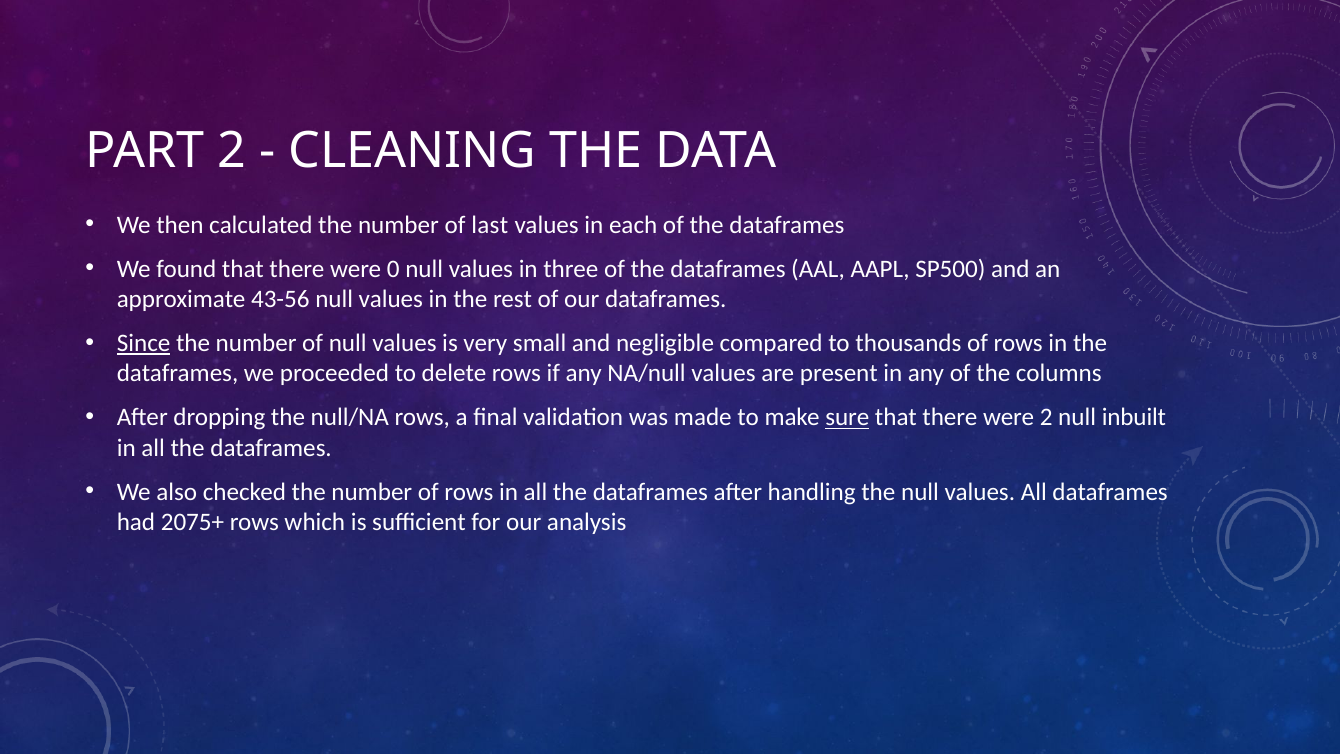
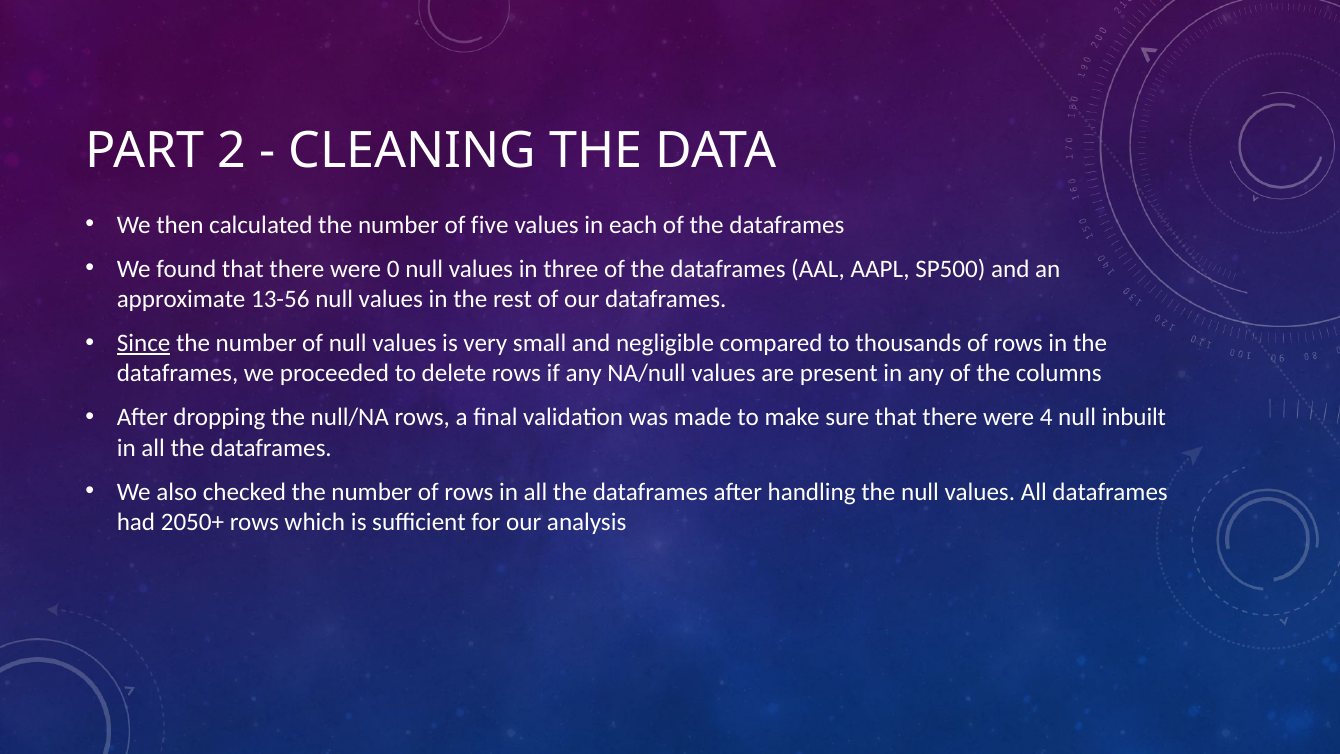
last: last -> five
43-56: 43-56 -> 13-56
sure underline: present -> none
were 2: 2 -> 4
2075+: 2075+ -> 2050+
